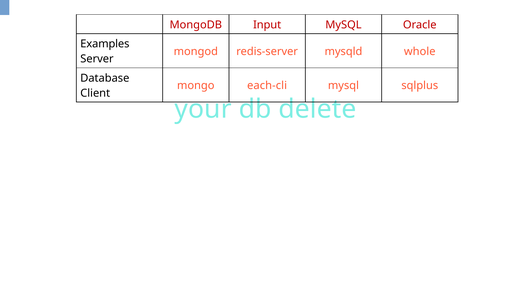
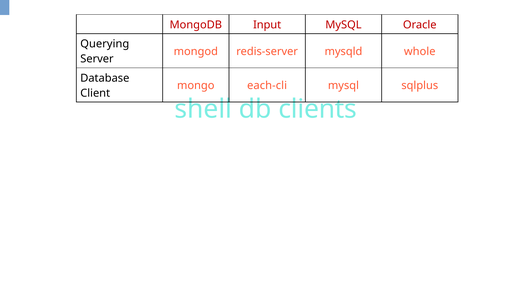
Examples: Examples -> Querying
your: your -> shell
delete: delete -> clients
